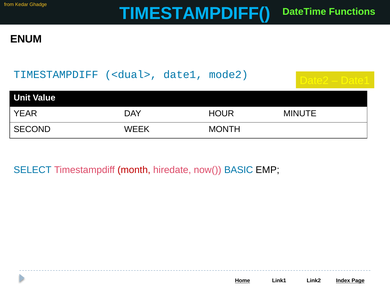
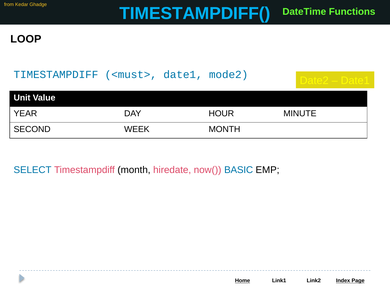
ENUM: ENUM -> LOOP
<dual>: <dual> -> <must>
month at (134, 170) colour: red -> black
